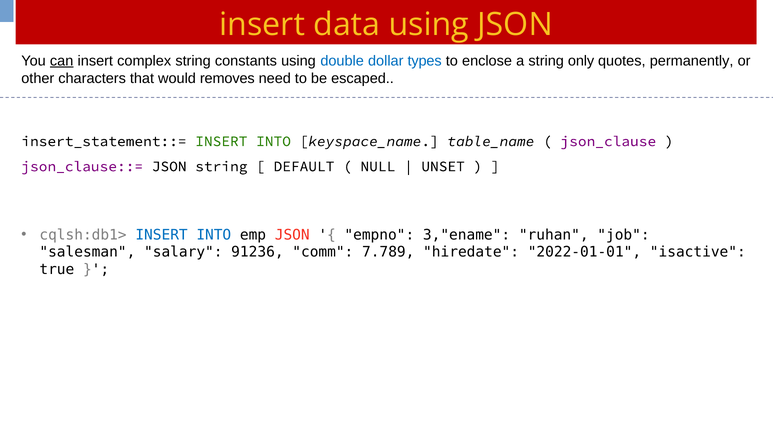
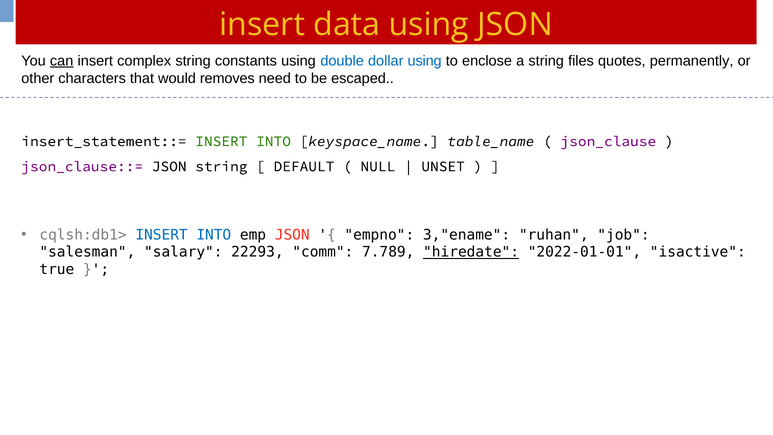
dollar types: types -> using
only: only -> files
91236: 91236 -> 22293
hiredate underline: none -> present
